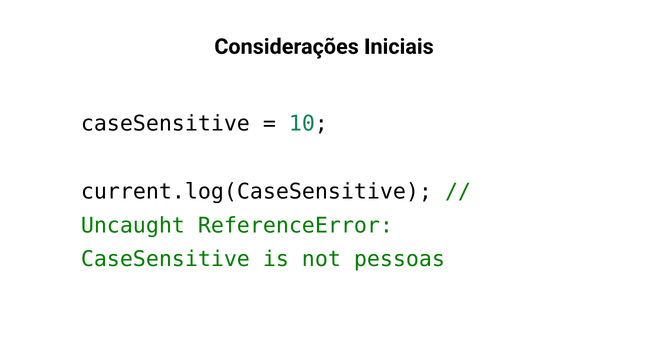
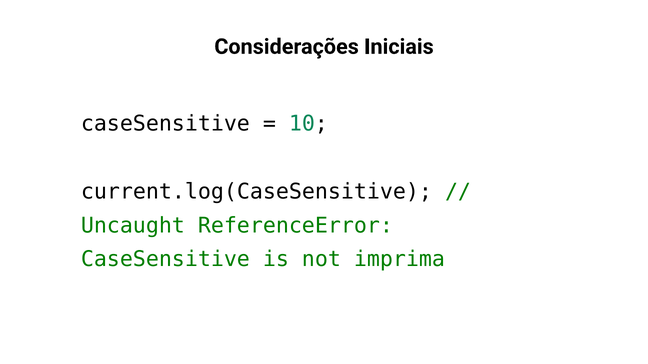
pessoas: pessoas -> imprima
